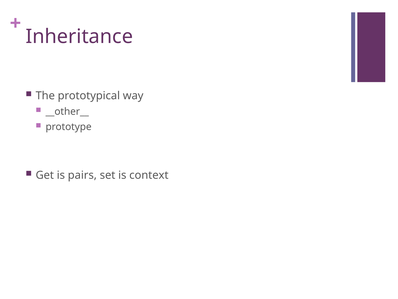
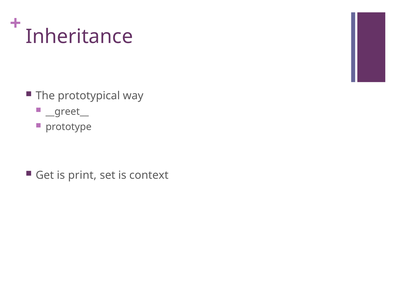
__other__: __other__ -> __greet__
pairs: pairs -> print
